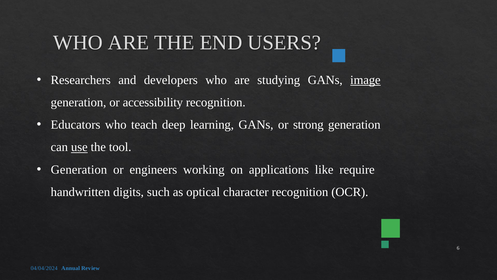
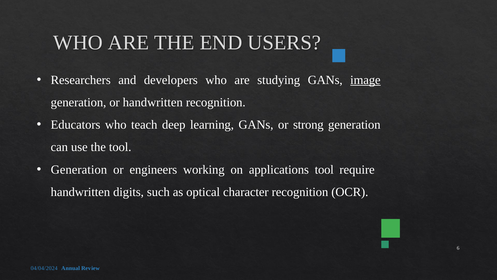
or accessibility: accessibility -> handwritten
use underline: present -> none
applications like: like -> tool
